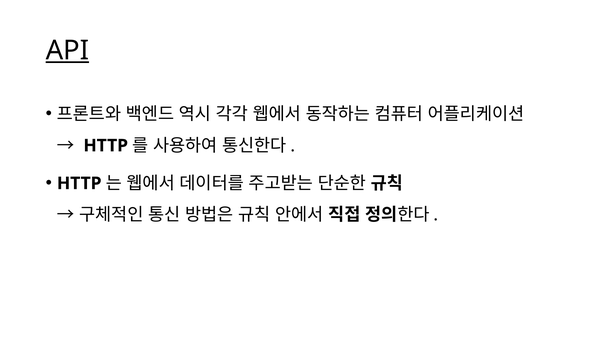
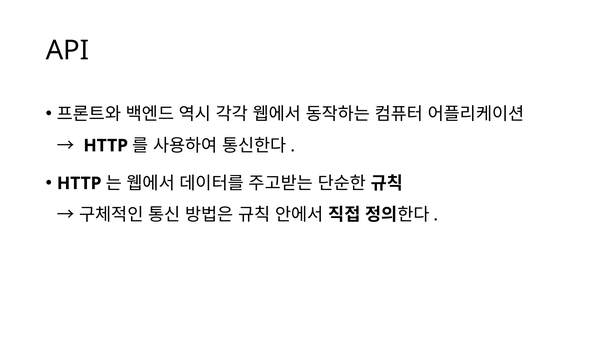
API underline: present -> none
